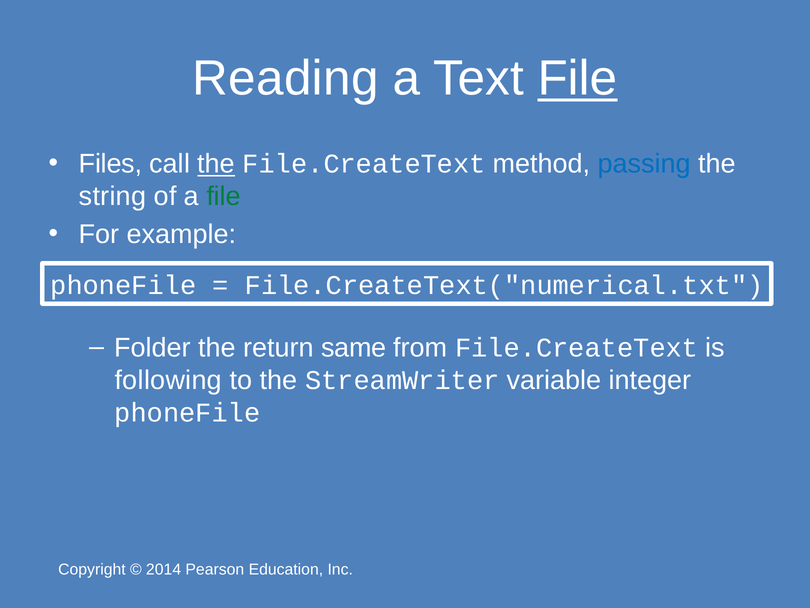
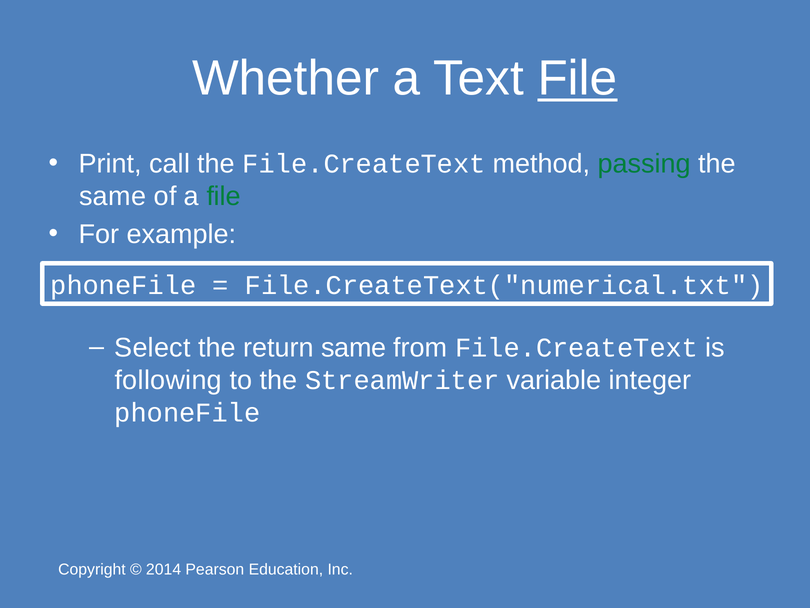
Reading: Reading -> Whether
Files: Files -> Print
the at (216, 164) underline: present -> none
passing colour: blue -> green
string at (113, 196): string -> same
Folder: Folder -> Select
